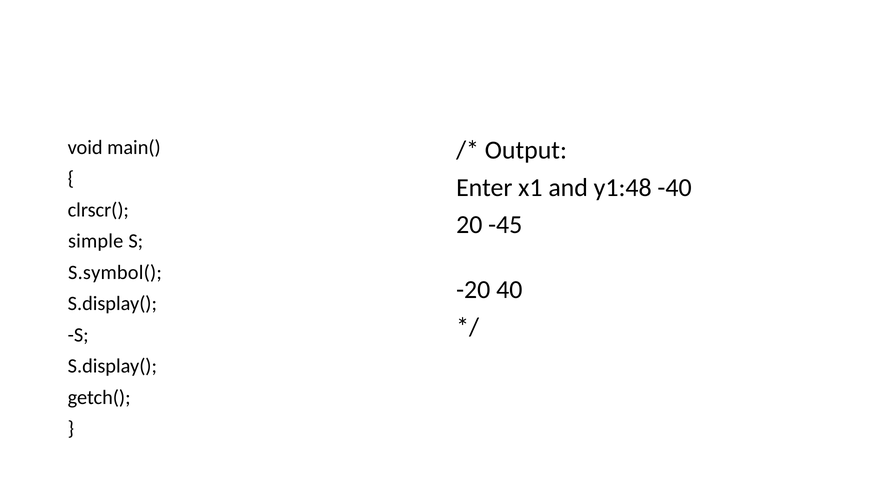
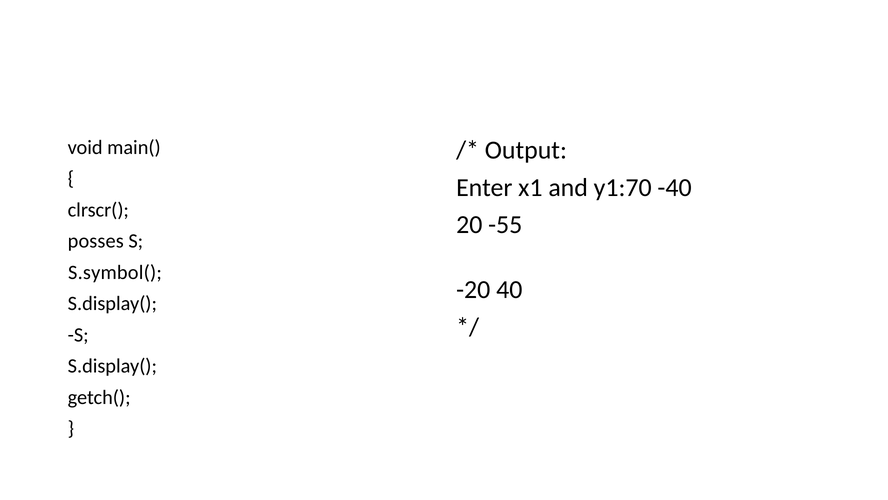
y1:48: y1:48 -> y1:70
-45: -45 -> -55
simple: simple -> posses
